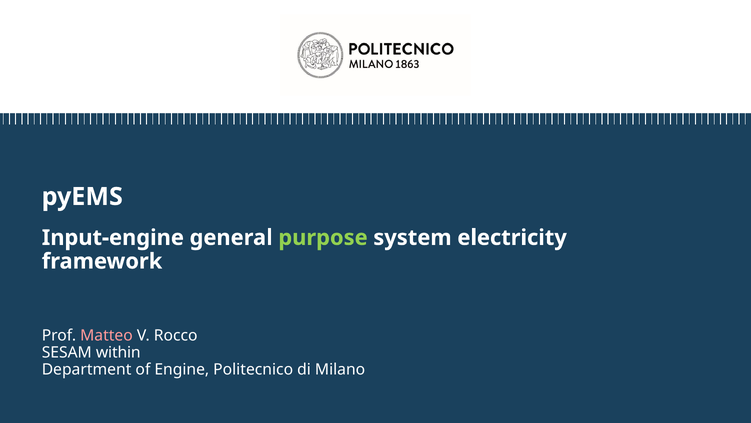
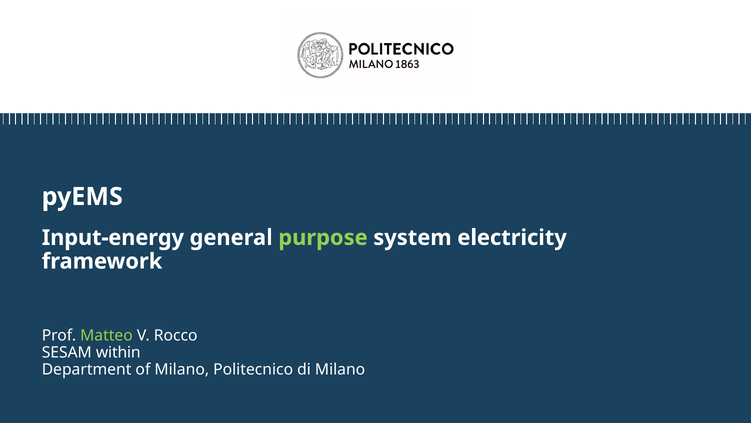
Input-engine: Input-engine -> Input-energy
Matteo colour: pink -> light green
of Engine: Engine -> Milano
